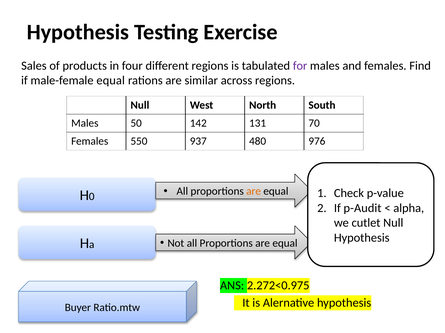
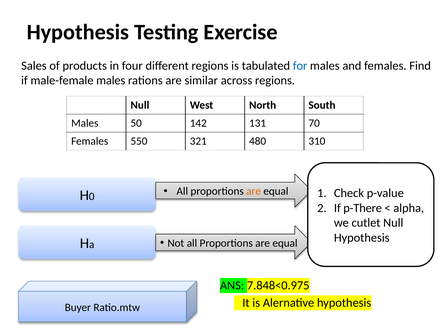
for colour: purple -> blue
male-female equal: equal -> males
937: 937 -> 321
976: 976 -> 310
p-Audit: p-Audit -> p-There
2.272<0.975: 2.272<0.975 -> 7.848<0.975
